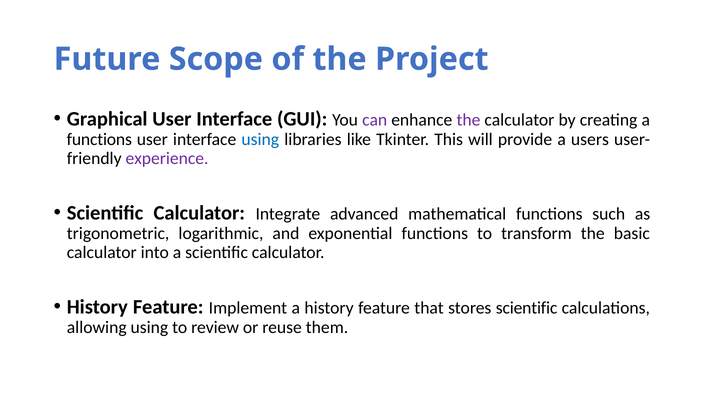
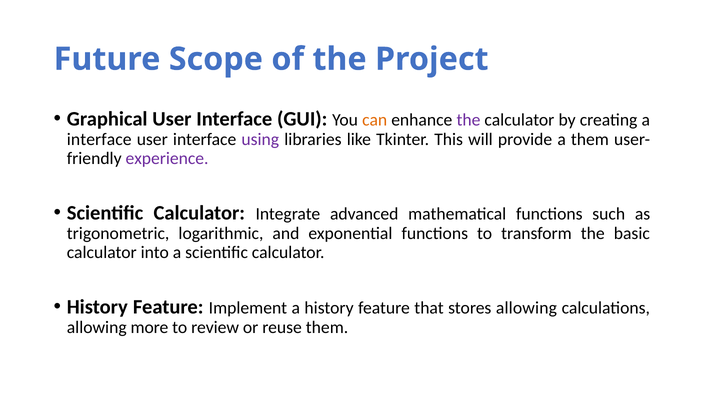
can colour: purple -> orange
functions at (99, 140): functions -> interface
using at (260, 140) colour: blue -> purple
a users: users -> them
stores scientific: scientific -> allowing
allowing using: using -> more
